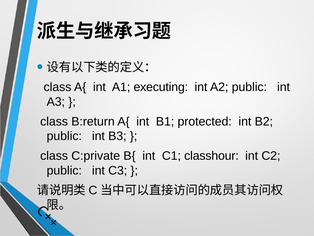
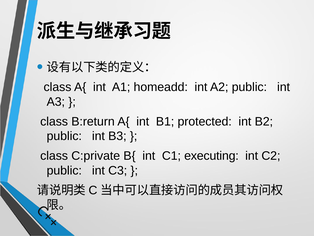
executing: executing -> homeadd
classhour: classhour -> executing
